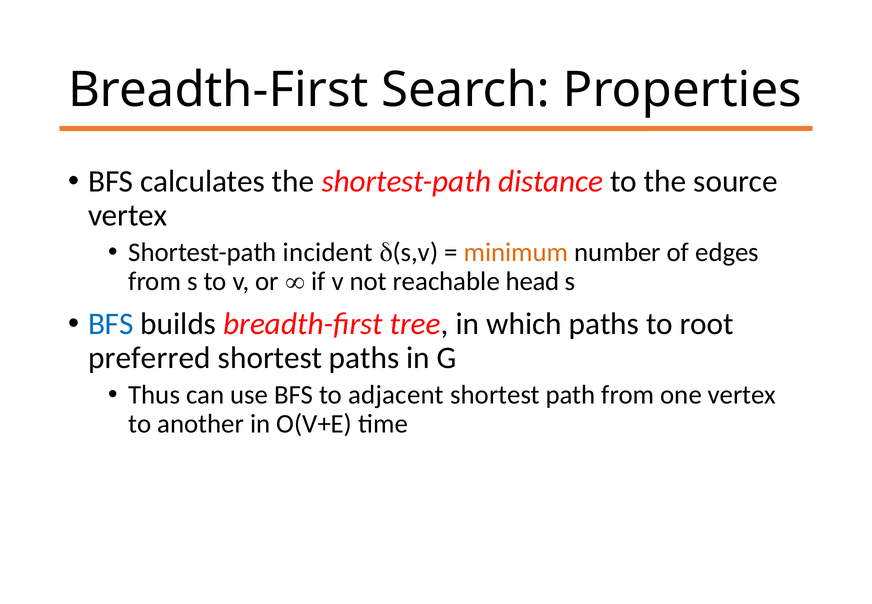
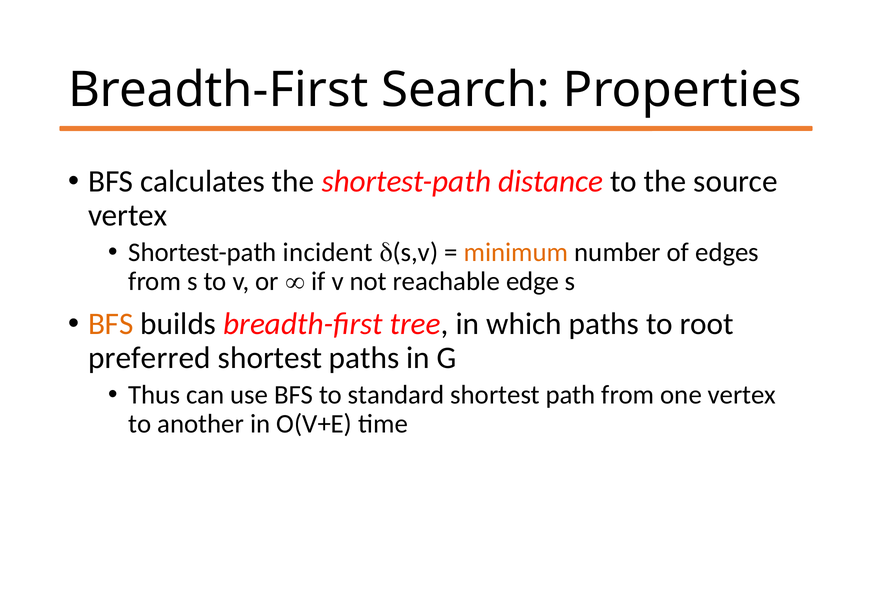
head: head -> edge
BFS at (111, 324) colour: blue -> orange
adjacent: adjacent -> standard
